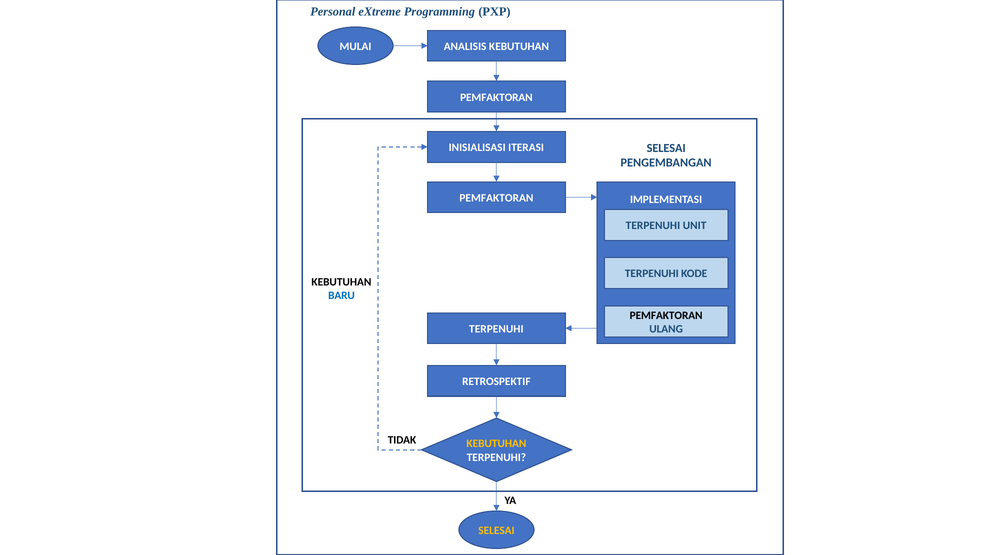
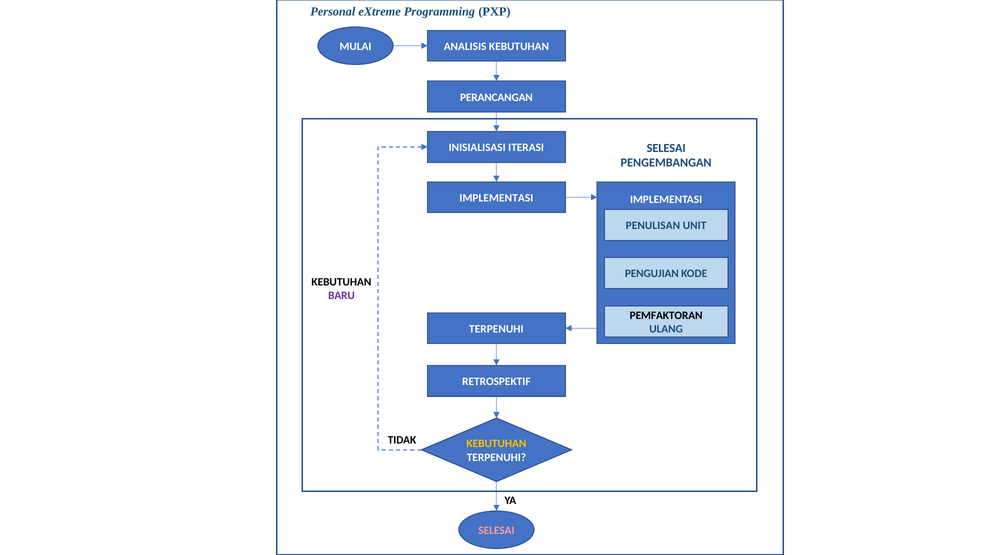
PEMFAKTORAN at (496, 97): PEMFAKTORAN -> PERANCANGAN
PEMFAKTORAN at (496, 198): PEMFAKTORAN -> IMPLEMENTASI
TERPENUHI at (653, 226): TERPENUHI -> PENULISAN
TERPENUHI at (652, 274): TERPENUHI -> PENGUJIAN
BARU colour: blue -> purple
SELESAI at (496, 531) colour: yellow -> pink
